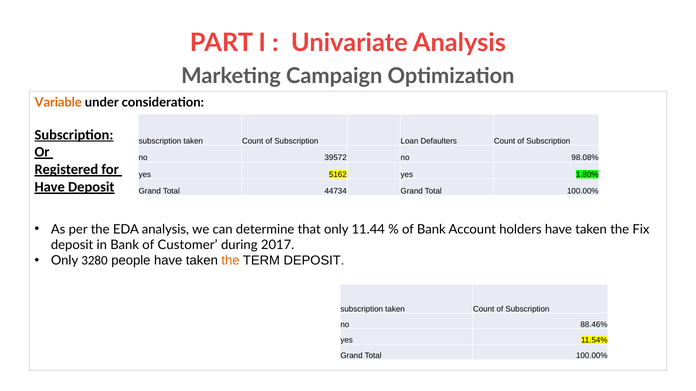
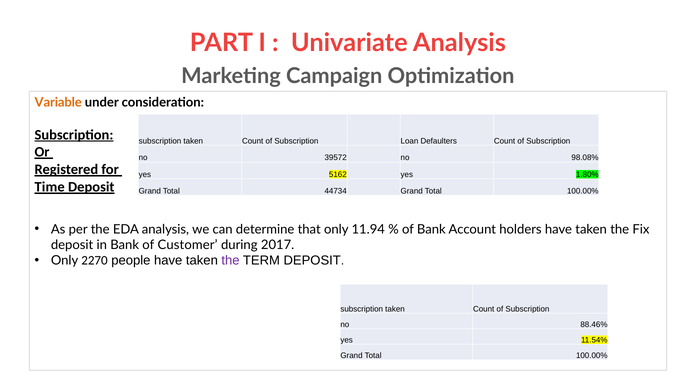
Have at (50, 187): Have -> Time
11.44: 11.44 -> 11.94
3280: 3280 -> 2270
the at (231, 261) colour: orange -> purple
